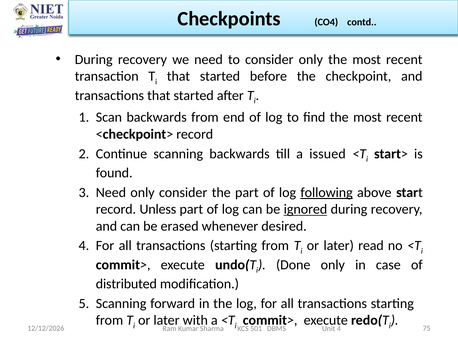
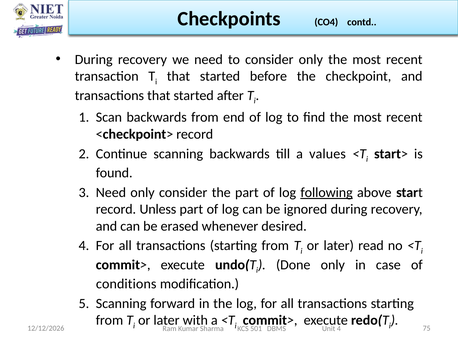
issued: issued -> values
ignored underline: present -> none
distributed: distributed -> conditions
